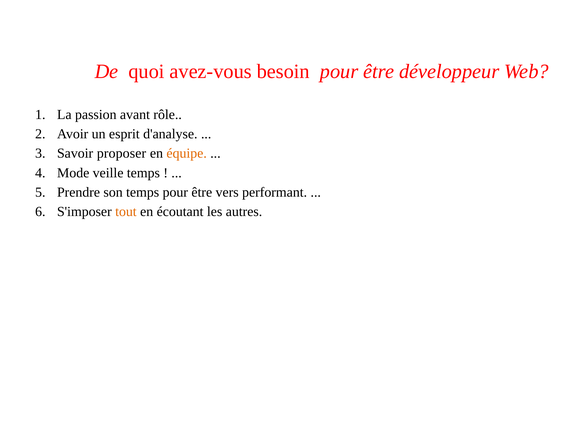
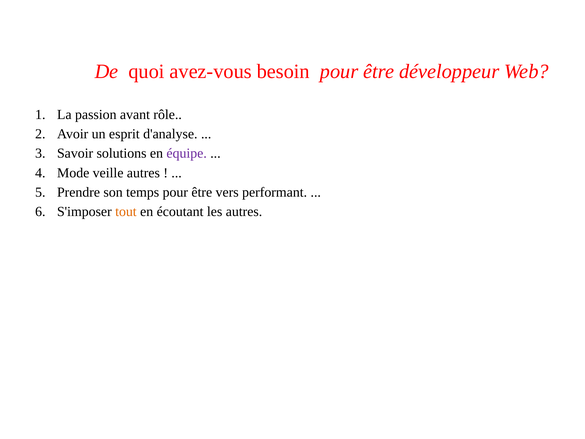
proposer: proposer -> solutions
équipe colour: orange -> purple
veille temps: temps -> autres
